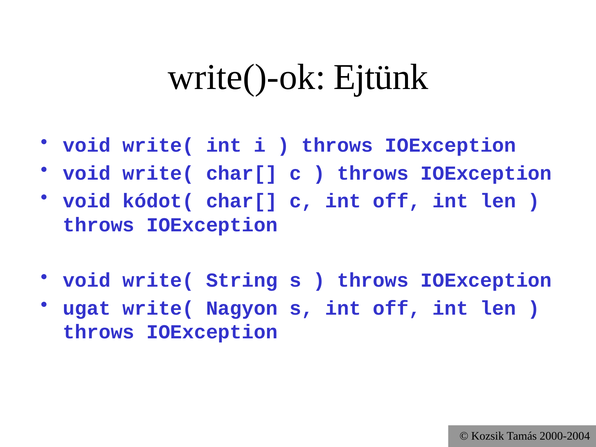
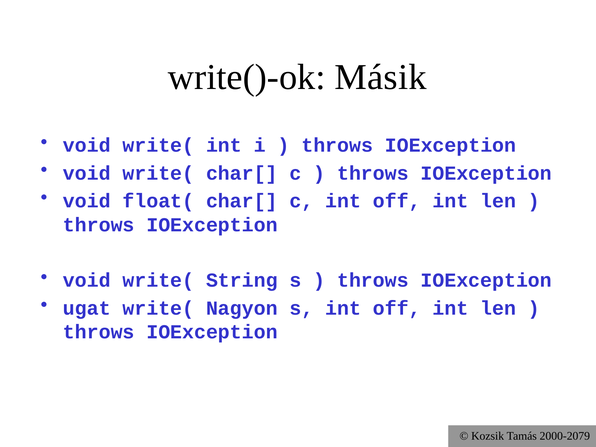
Ejtünk: Ejtünk -> Másik
kódot(: kódot( -> float(
2000-2004: 2000-2004 -> 2000-2079
